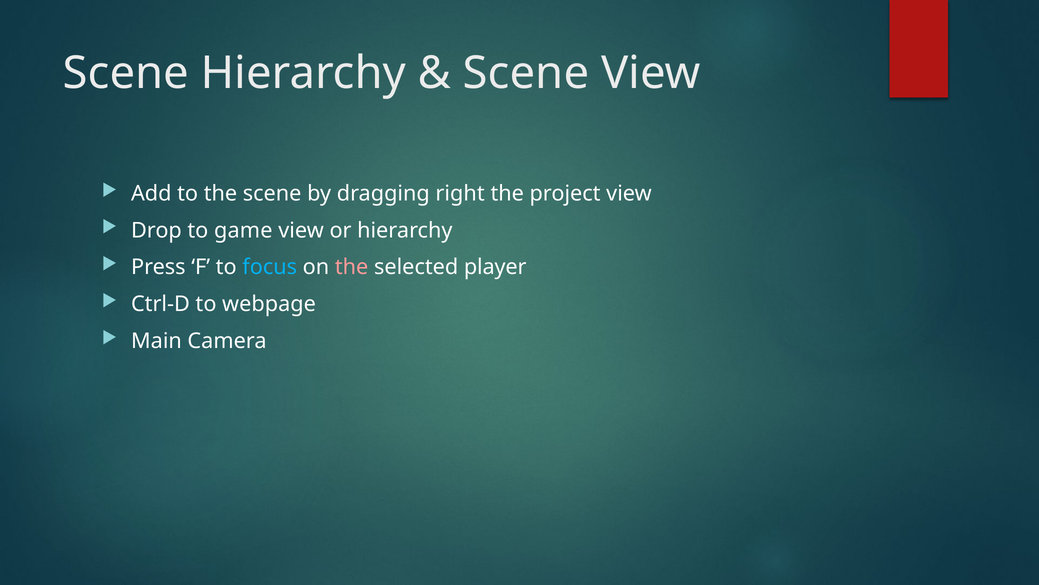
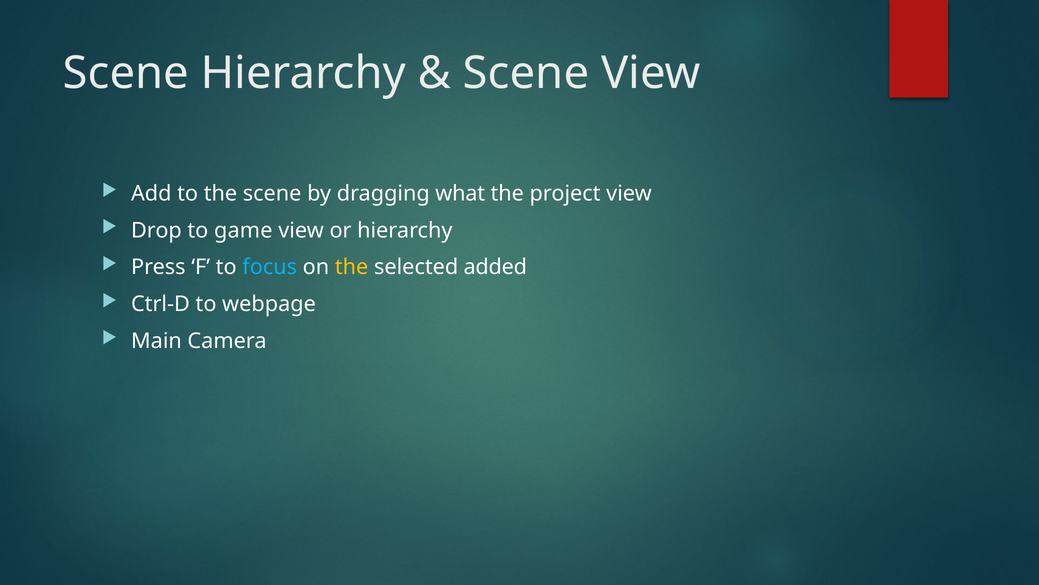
right: right -> what
the at (352, 267) colour: pink -> yellow
player: player -> added
